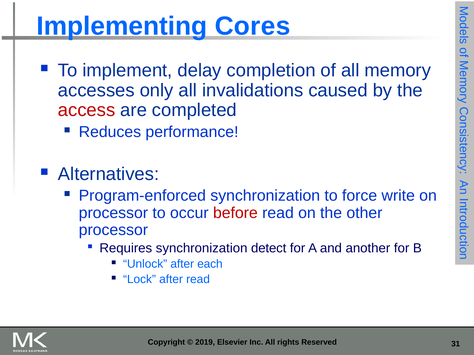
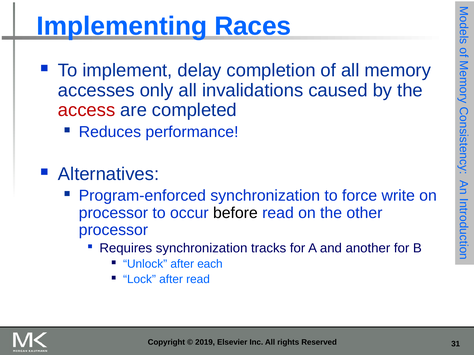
Cores: Cores -> Races
before colour: red -> black
detect: detect -> tracks
